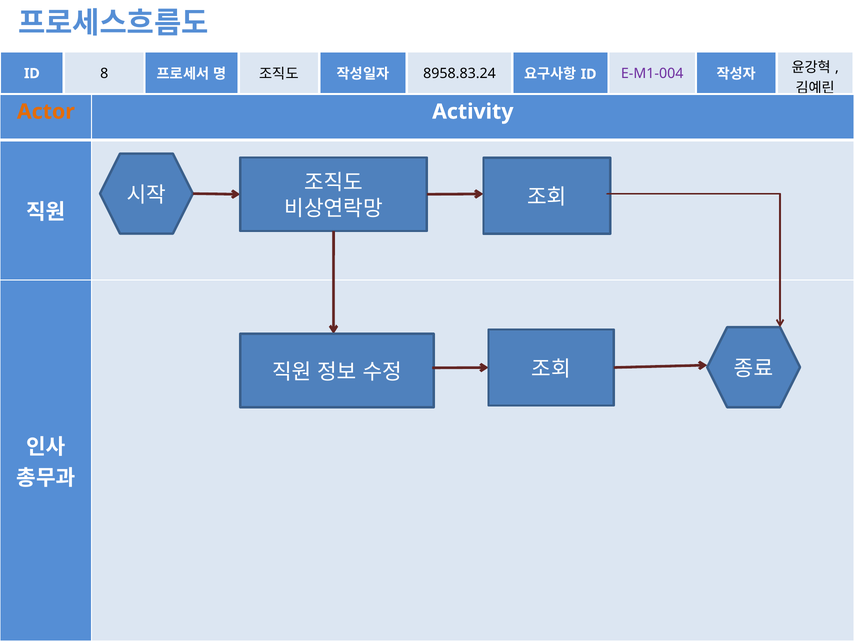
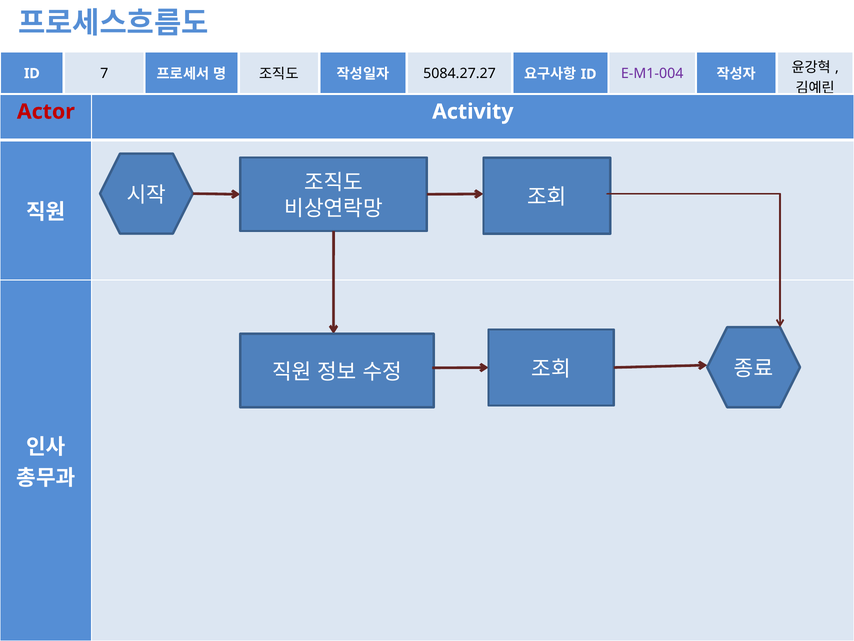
8: 8 -> 7
8958.83.24: 8958.83.24 -> 5084.27.27
Actor colour: orange -> red
